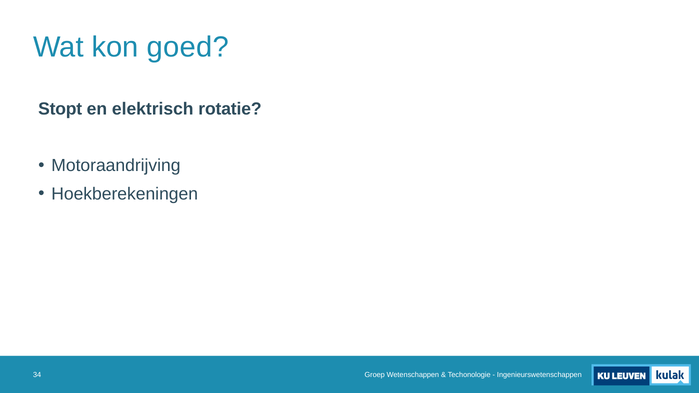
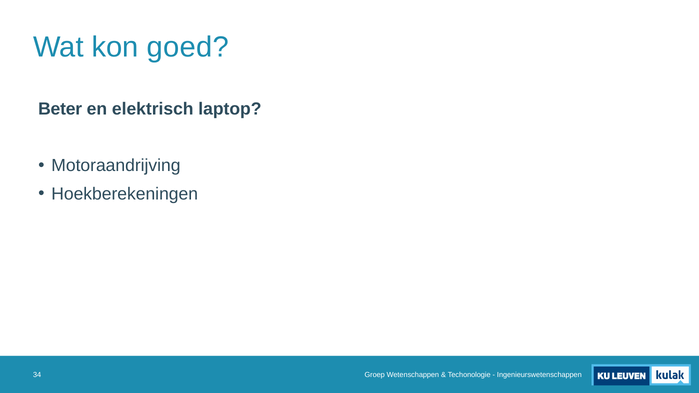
Stopt: Stopt -> Beter
rotatie: rotatie -> laptop
